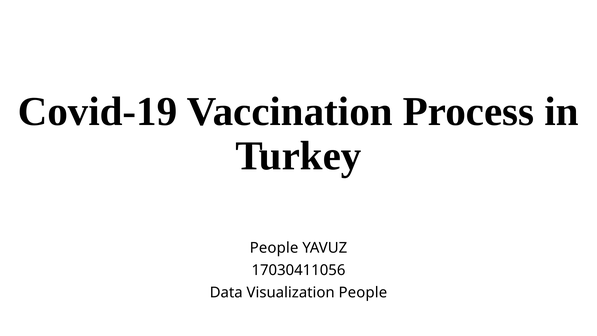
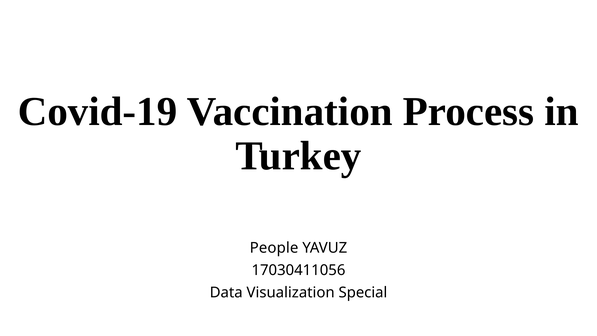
Visualization People: People -> Special
